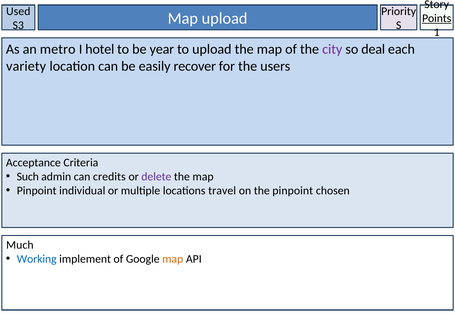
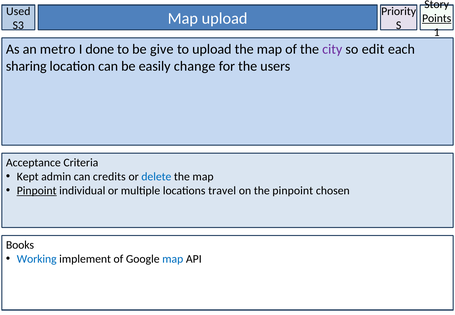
hotel: hotel -> done
year: year -> give
deal: deal -> edit
variety: variety -> sharing
recover: recover -> change
Such: Such -> Kept
delete colour: purple -> blue
Pinpoint at (37, 191) underline: none -> present
Much: Much -> Books
map at (173, 259) colour: orange -> blue
